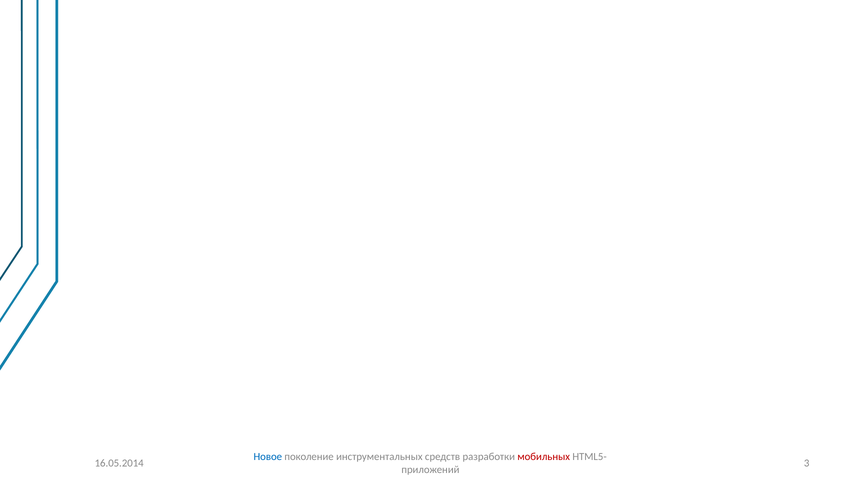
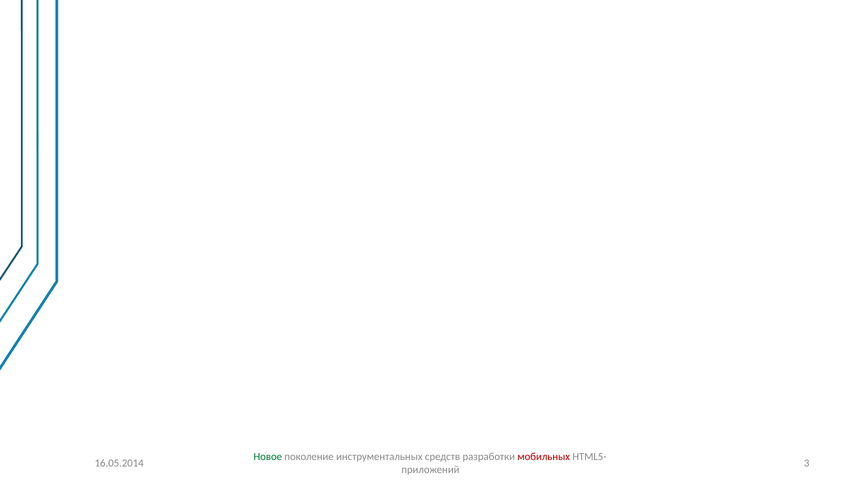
Новое colour: blue -> green
